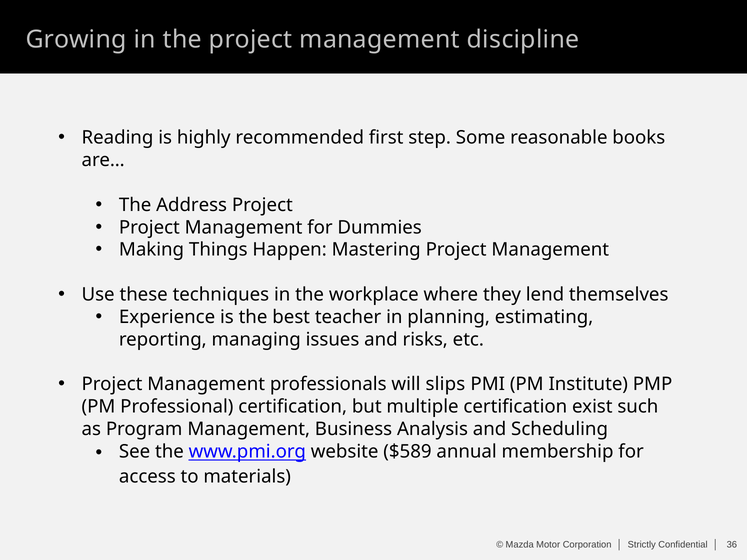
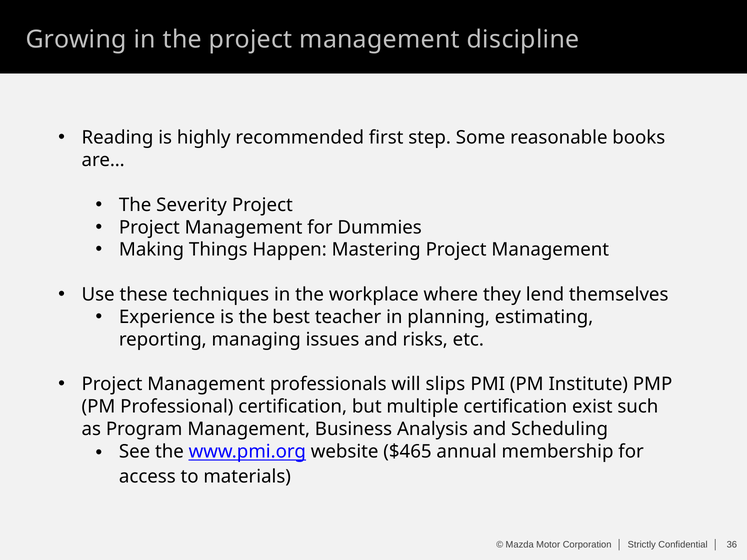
Address: Address -> Severity
$589: $589 -> $465
